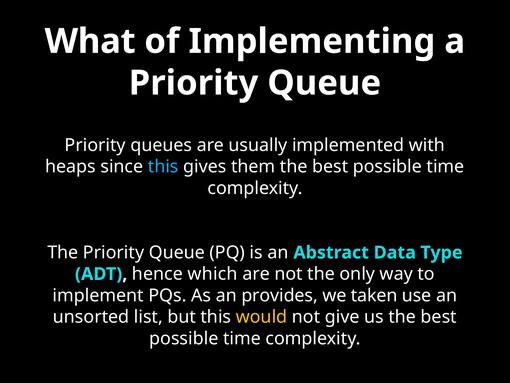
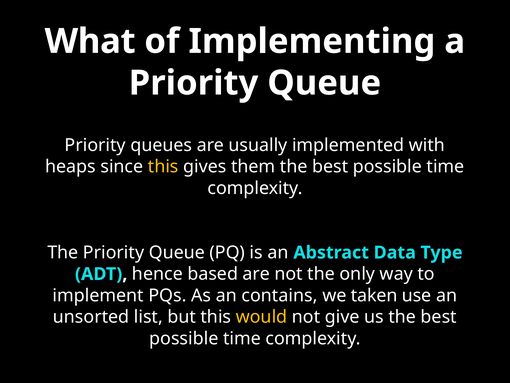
this at (163, 166) colour: light blue -> yellow
which: which -> based
provides: provides -> contains
